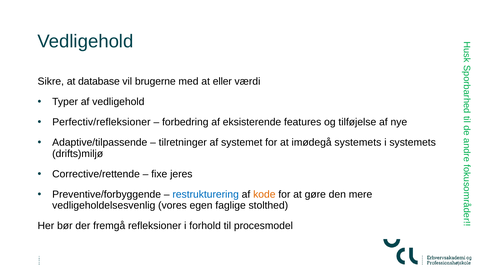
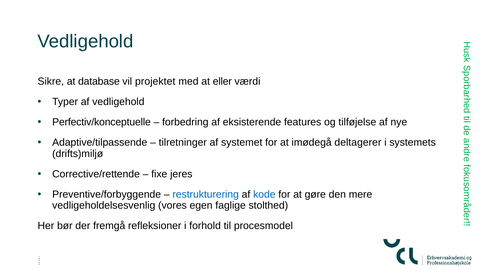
brugerne: brugerne -> projektet
Perfectiv/refleksioner: Perfectiv/refleksioner -> Perfectiv/konceptuelle
imødegå systemets: systemets -> deltagerer
kode colour: orange -> blue
